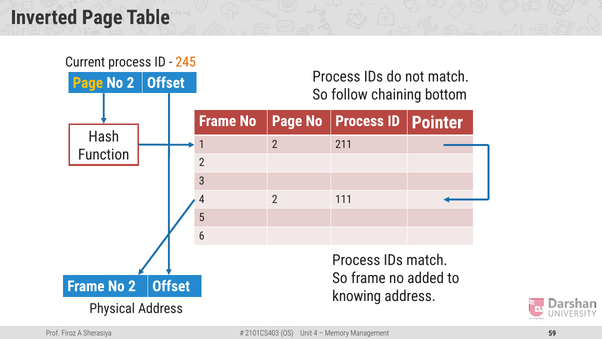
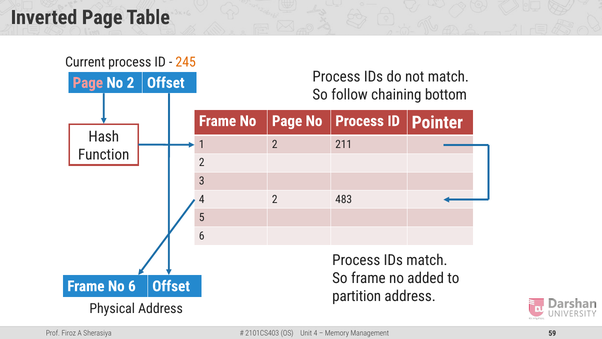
Page at (88, 83) colour: yellow -> pink
111: 111 -> 483
Frame No 2: 2 -> 6
knowing: knowing -> partition
